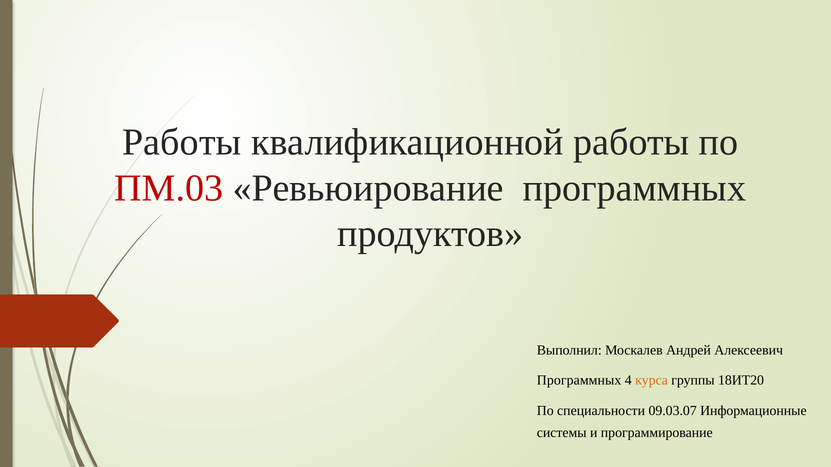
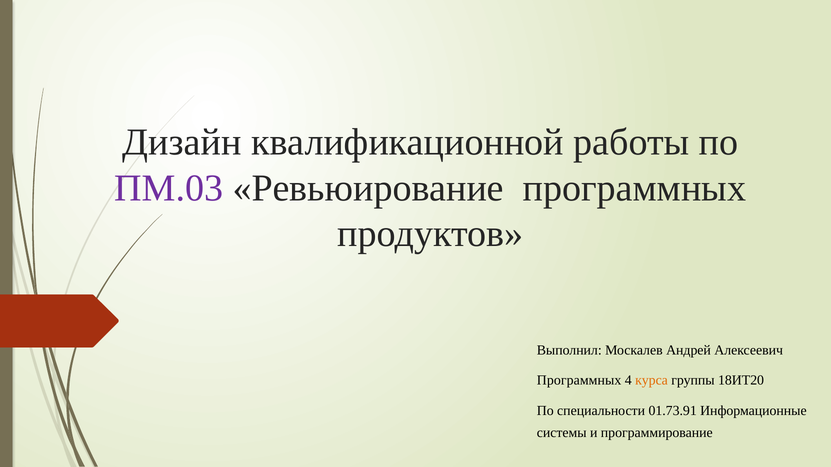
Работы at (182, 143): Работы -> Дизайн
ПМ.03 colour: red -> purple
09.03.07: 09.03.07 -> 01.73.91
